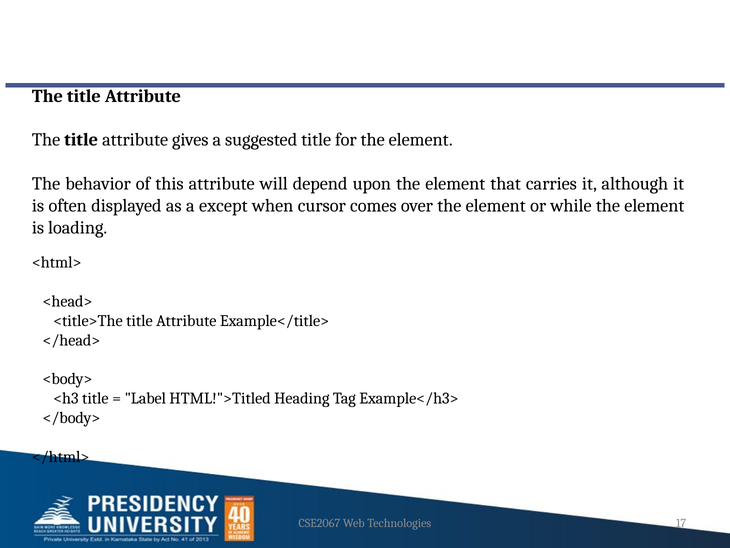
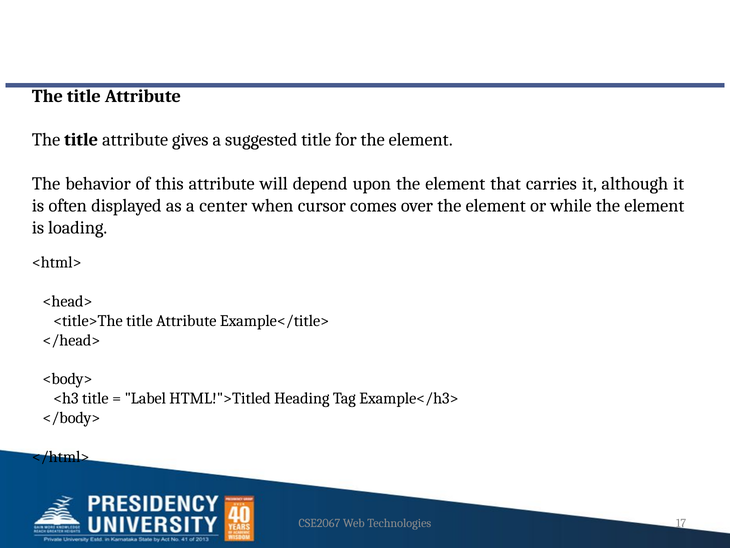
except: except -> center
